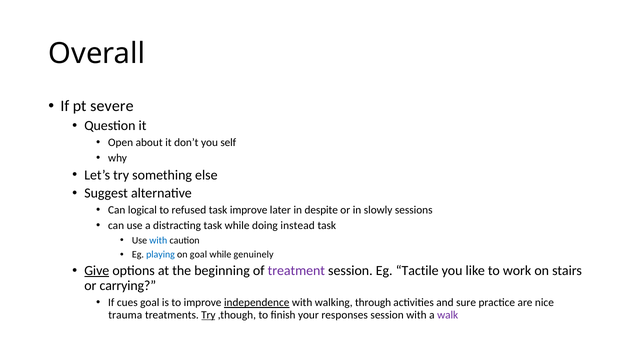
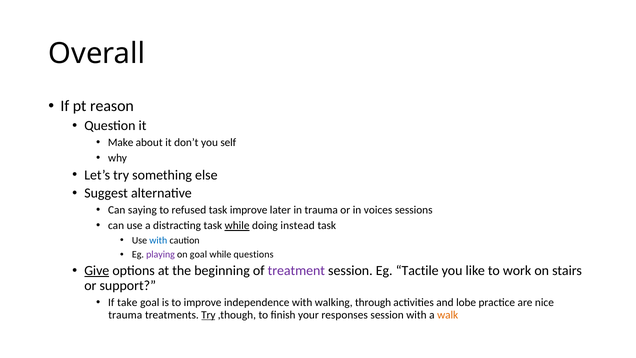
severe: severe -> reason
Open: Open -> Make
logical: logical -> saying
in despite: despite -> trauma
slowly: slowly -> voices
while at (237, 226) underline: none -> present
playing colour: blue -> purple
genuinely: genuinely -> questions
carrying: carrying -> support
cues: cues -> take
independence underline: present -> none
sure: sure -> lobe
walk colour: purple -> orange
